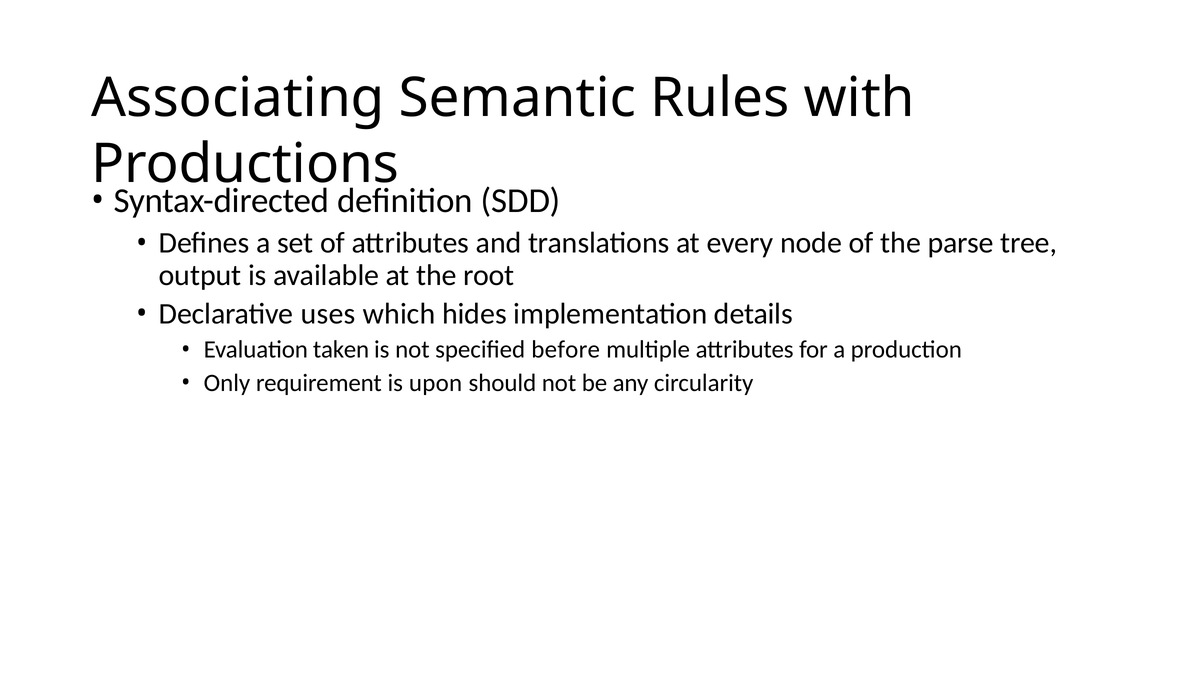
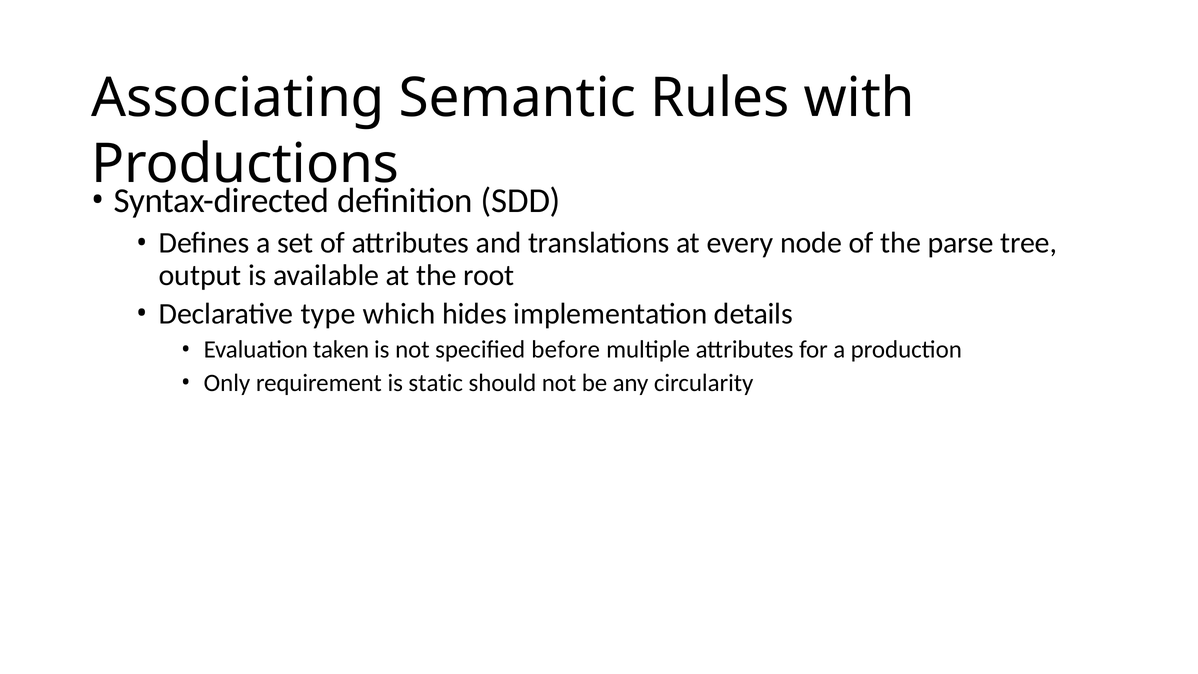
uses: uses -> type
upon: upon -> static
